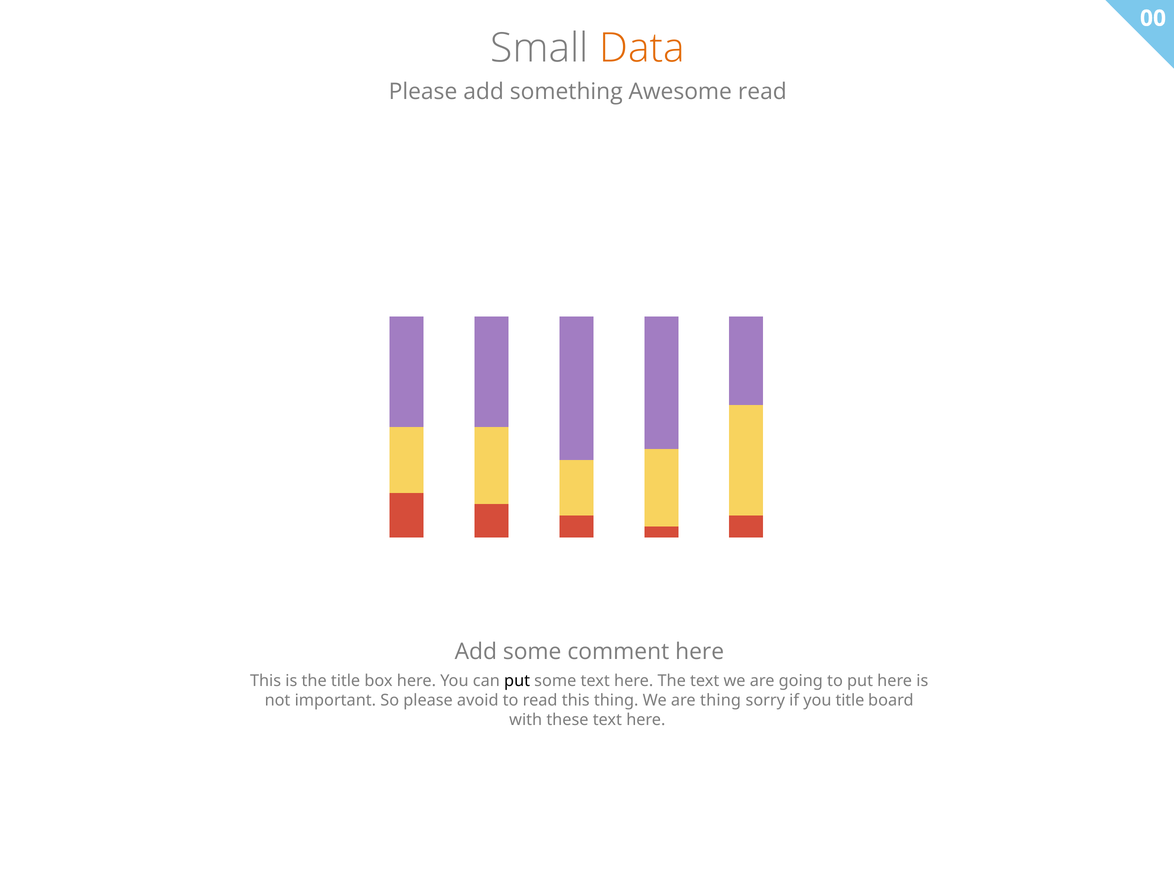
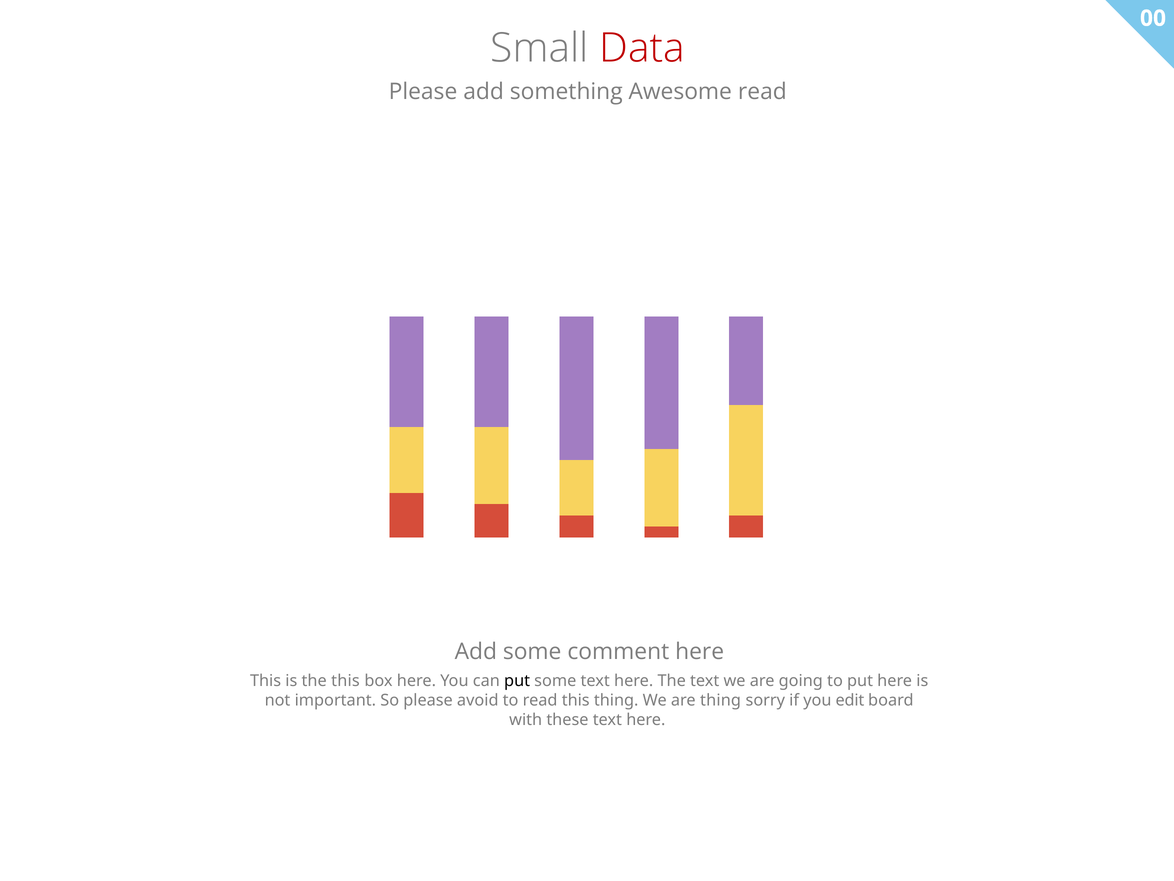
Data colour: orange -> red
the title: title -> this
you title: title -> edit
